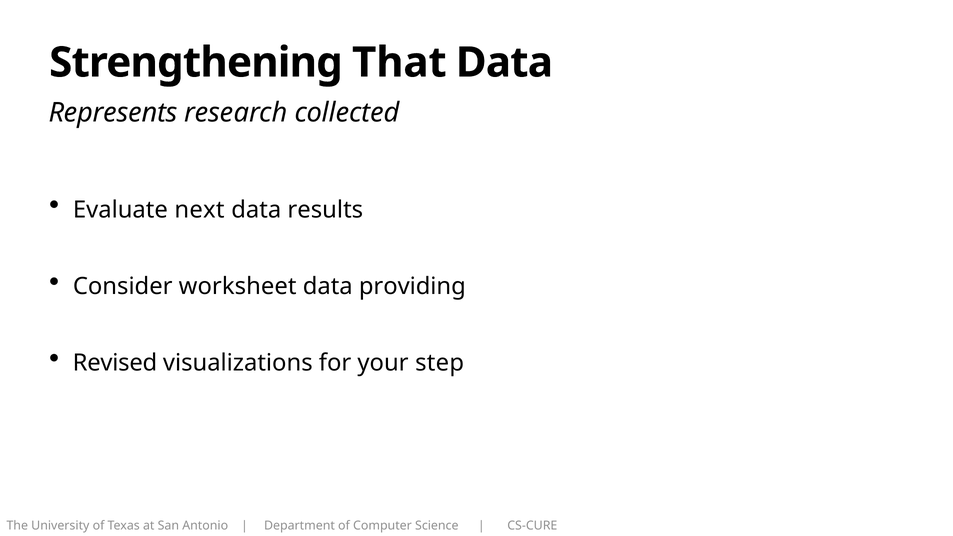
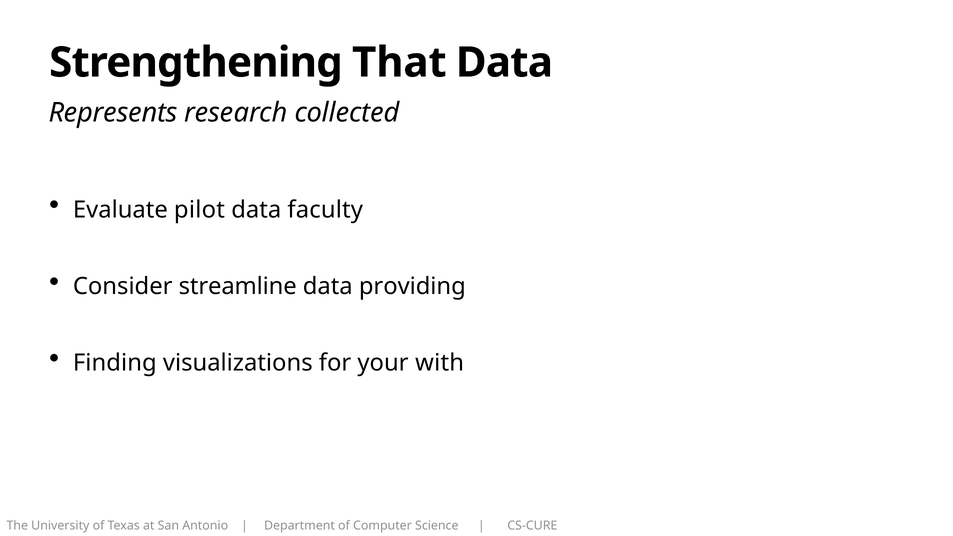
next: next -> pilot
results: results -> faculty
worksheet: worksheet -> streamline
Revised: Revised -> Finding
step: step -> with
